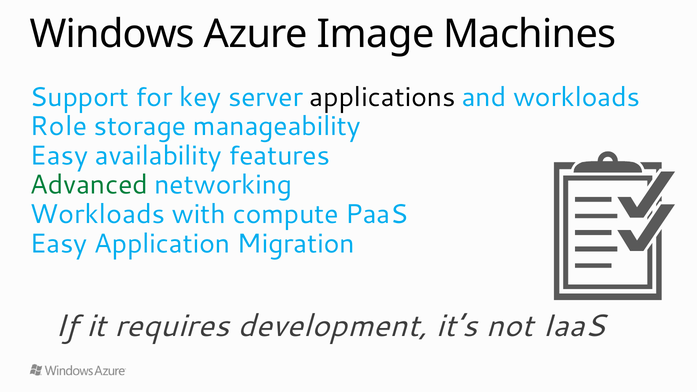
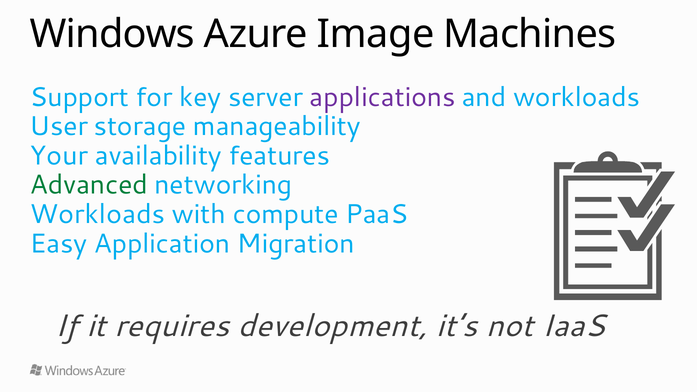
applications colour: black -> purple
Role: Role -> User
Easy at (59, 156): Easy -> Your
